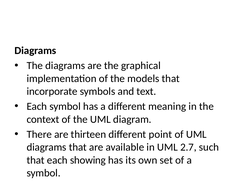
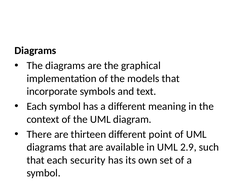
2.7: 2.7 -> 2.9
showing: showing -> security
